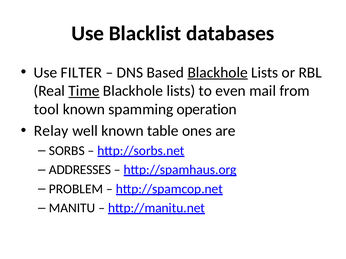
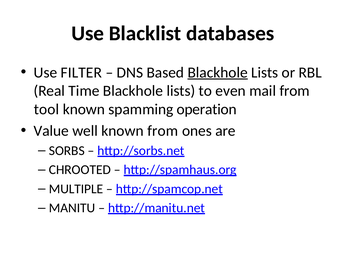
Time underline: present -> none
Relay: Relay -> Value
known table: table -> from
ADDRESSES: ADDRESSES -> CHROOTED
PROBLEM: PROBLEM -> MULTIPLE
